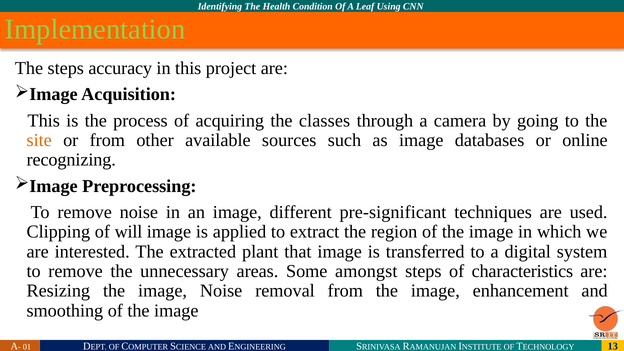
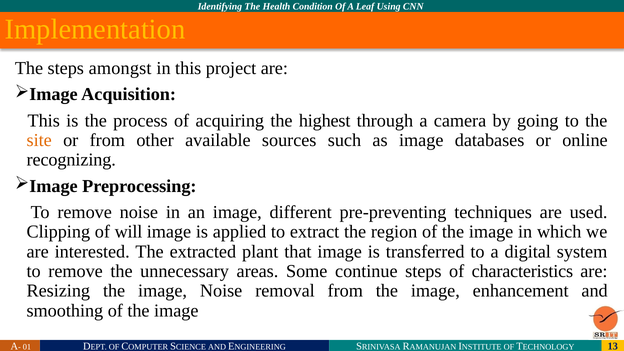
Implementation colour: light green -> yellow
accuracy: accuracy -> amongst
classes: classes -> highest
pre-significant: pre-significant -> pre-preventing
amongst: amongst -> continue
